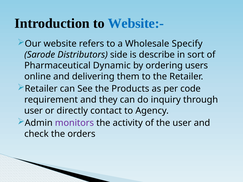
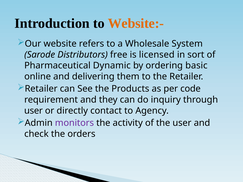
Website:- colour: blue -> orange
Specify: Specify -> System
side: side -> free
describe: describe -> licensed
users: users -> basic
